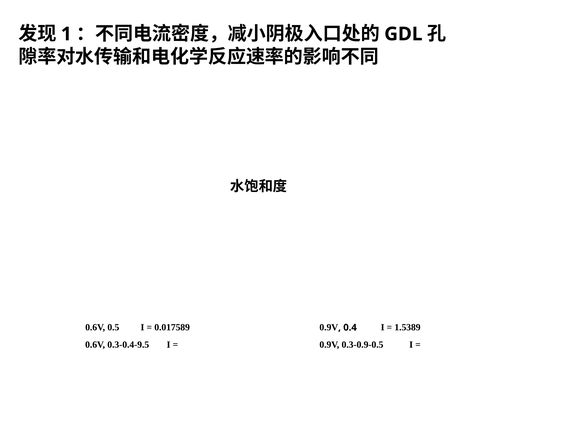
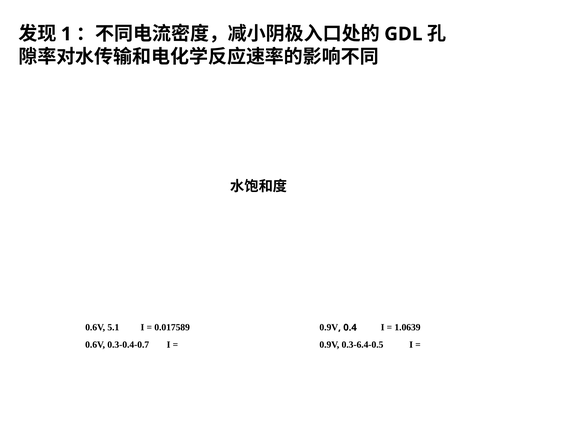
0.5: 0.5 -> 5.1
1.5389: 1.5389 -> 1.0639
0.3-0.4-9.5: 0.3-0.4-9.5 -> 0.3-0.4-0.7
0.3-0.9-0.5: 0.3-0.9-0.5 -> 0.3-6.4-0.5
